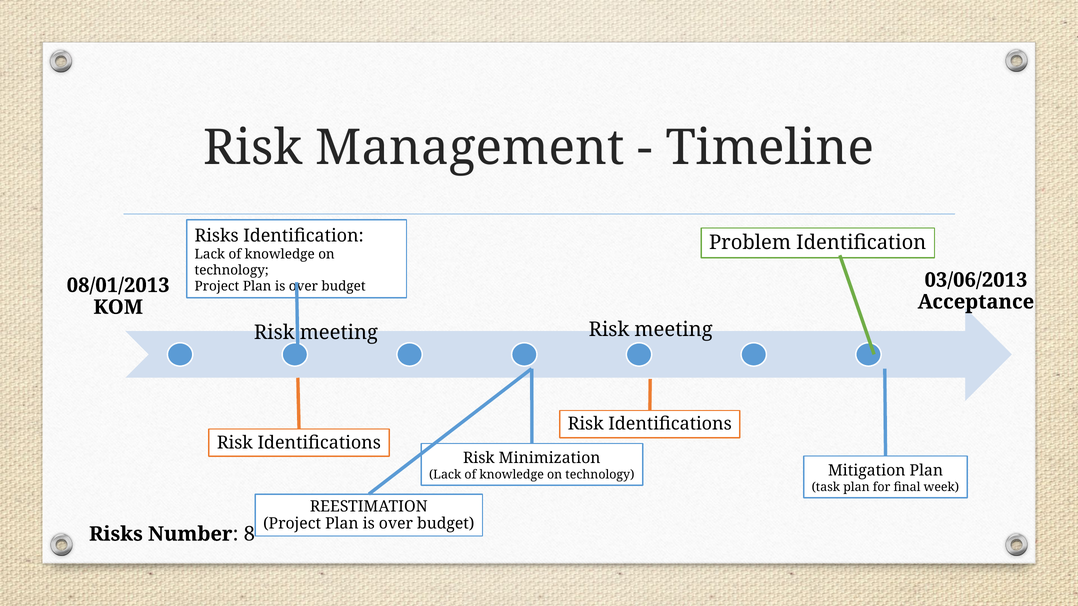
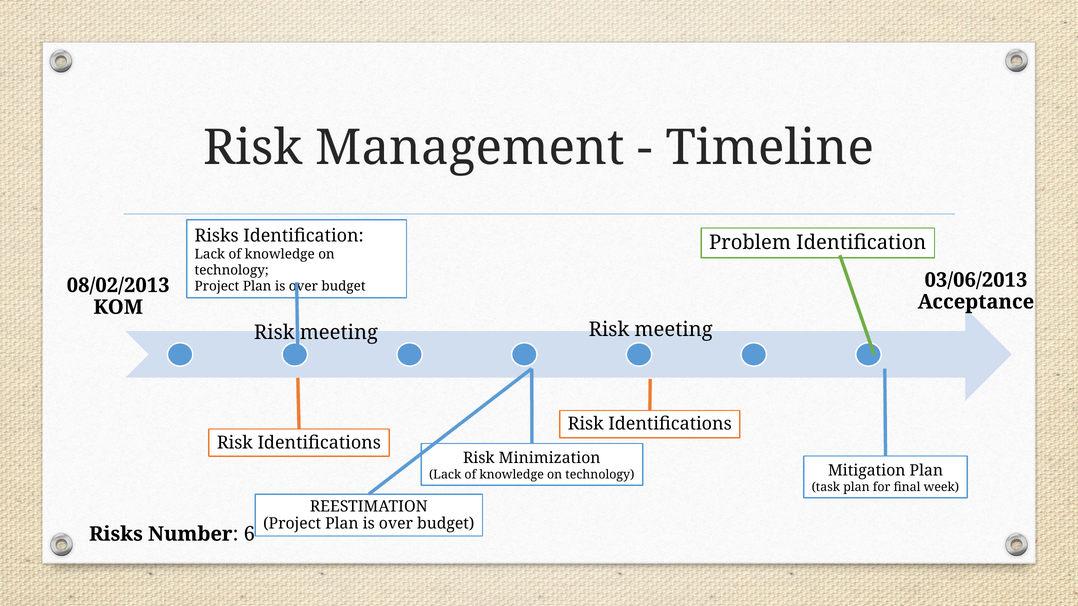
08/01/2013: 08/01/2013 -> 08/02/2013
8: 8 -> 6
